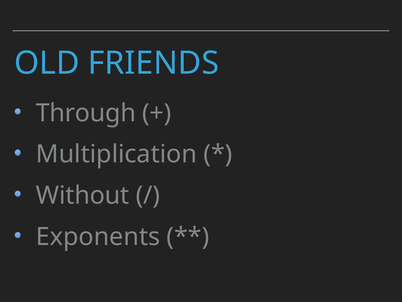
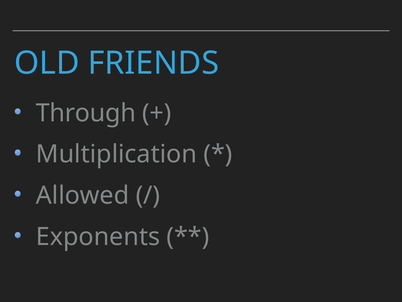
Without: Without -> Allowed
